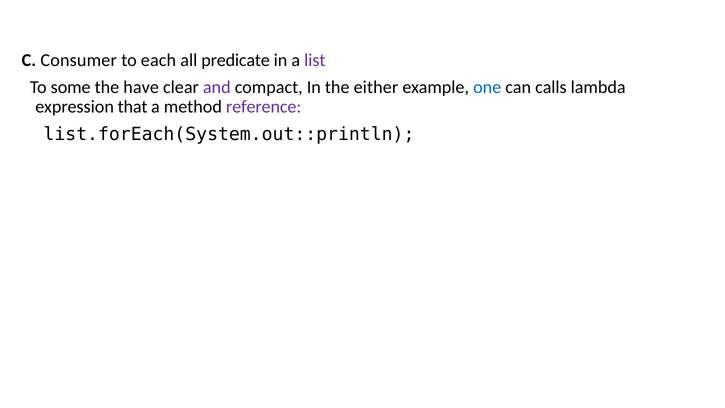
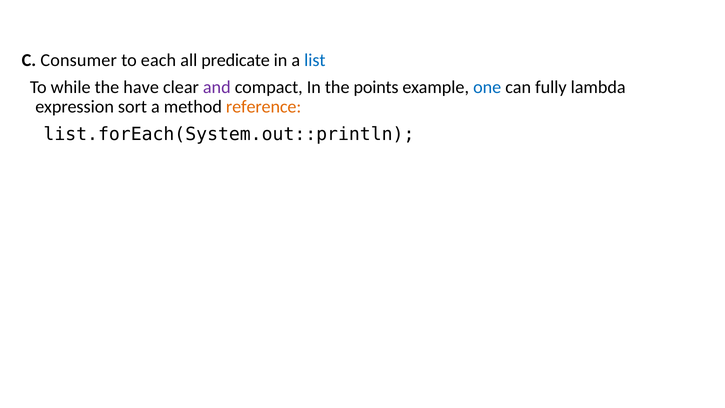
list colour: purple -> blue
some: some -> while
either: either -> points
calls: calls -> fully
that: that -> sort
reference colour: purple -> orange
